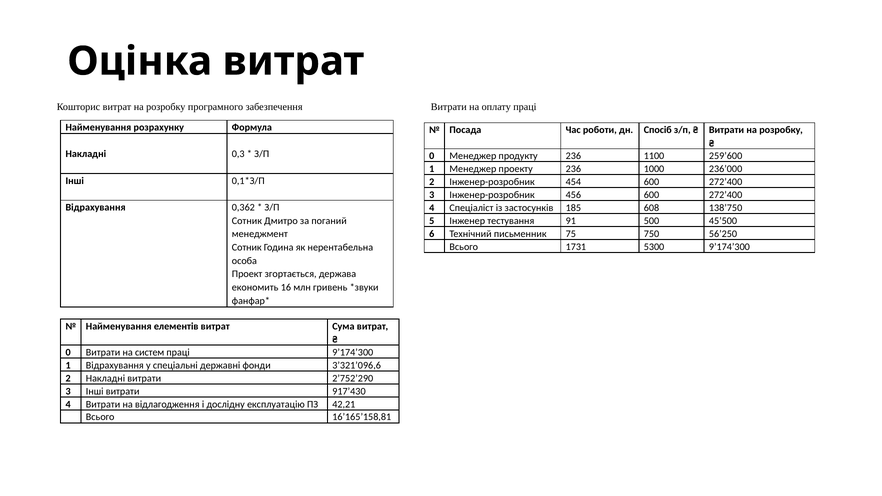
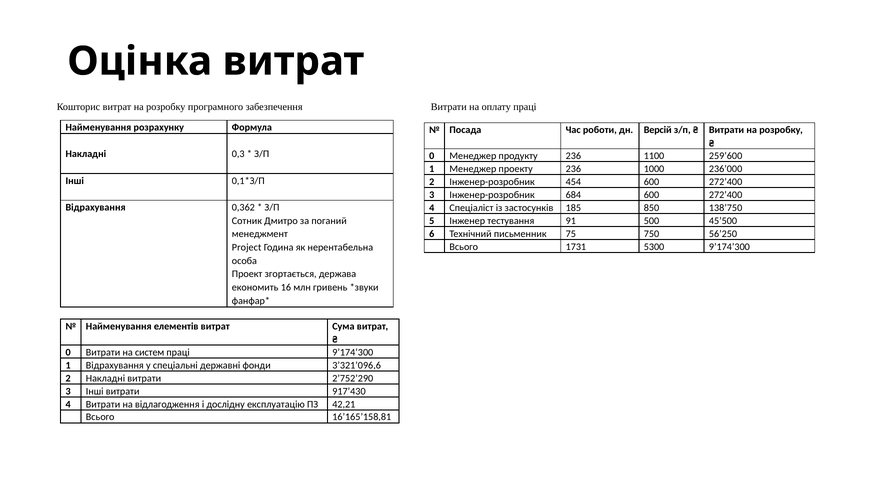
Спосіб: Спосіб -> Версій
456: 456 -> 684
608: 608 -> 850
Сотник at (247, 248): Сотник -> Project
